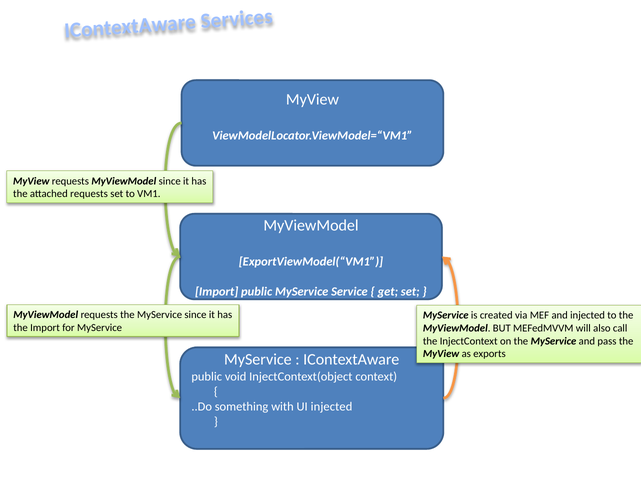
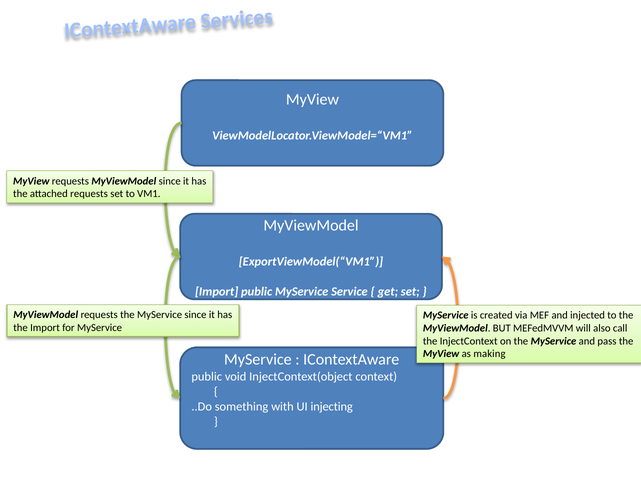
exports: exports -> making
UI injected: injected -> injecting
